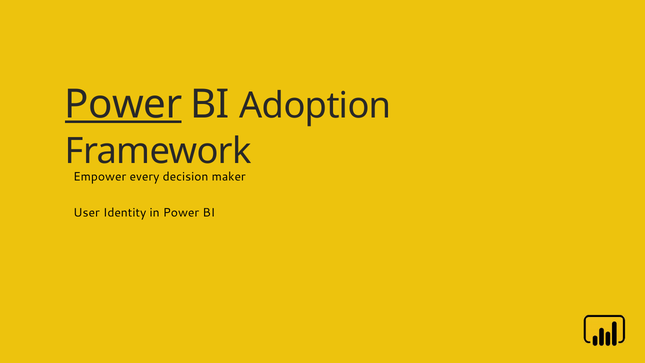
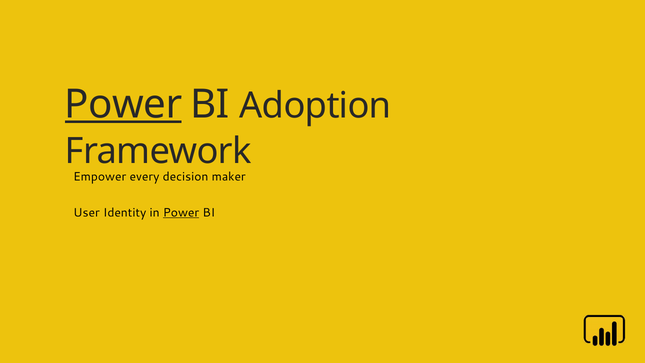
Power at (181, 212) underline: none -> present
